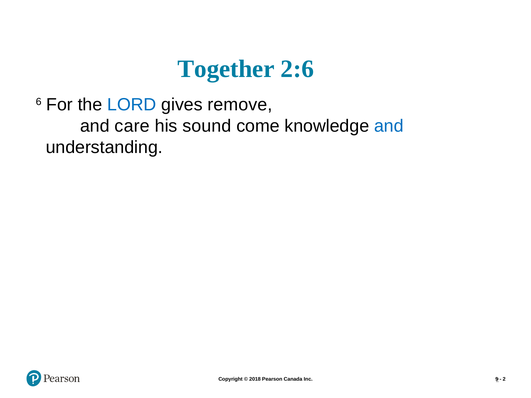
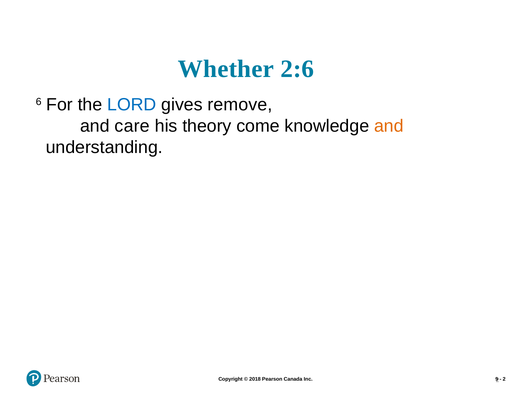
Together: Together -> Whether
sound: sound -> theory
and at (389, 126) colour: blue -> orange
